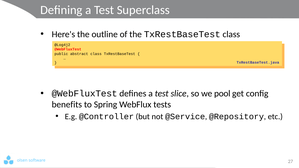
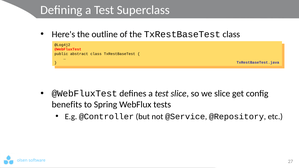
we pool: pool -> slice
